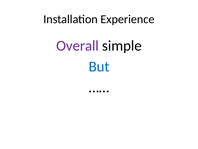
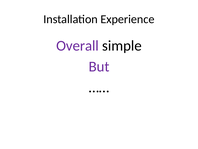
But colour: blue -> purple
